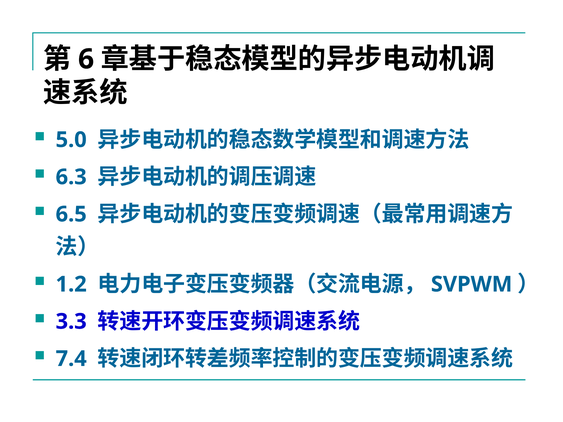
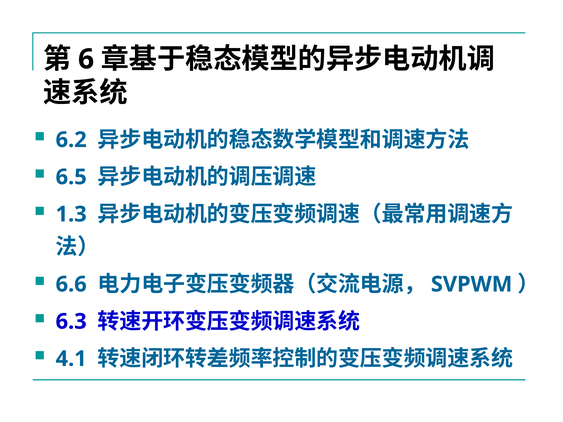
5.0: 5.0 -> 6.2
6.3: 6.3 -> 6.5
6.5: 6.5 -> 1.3
1.2: 1.2 -> 6.6
3.3: 3.3 -> 6.3
7.4: 7.4 -> 4.1
